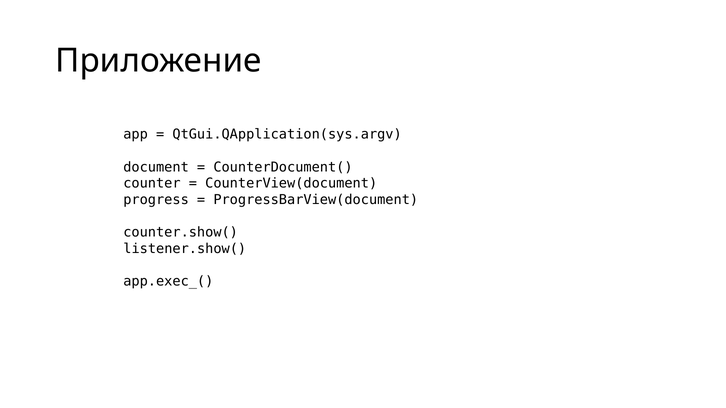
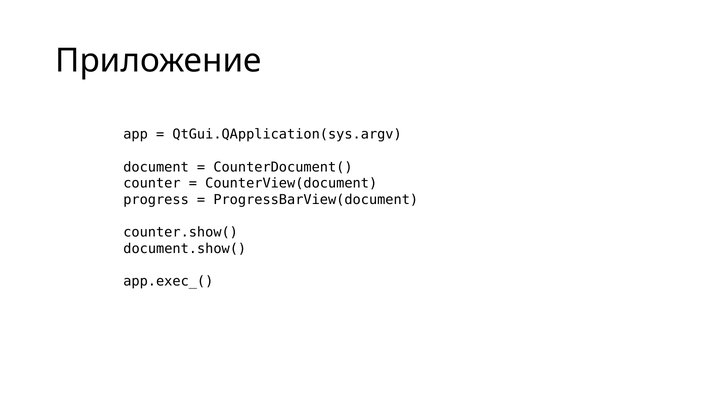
listener.show(: listener.show( -> document.show(
